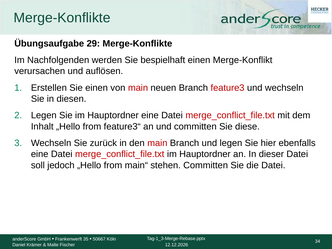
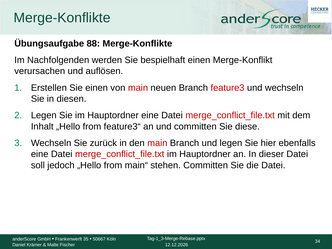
29: 29 -> 88
